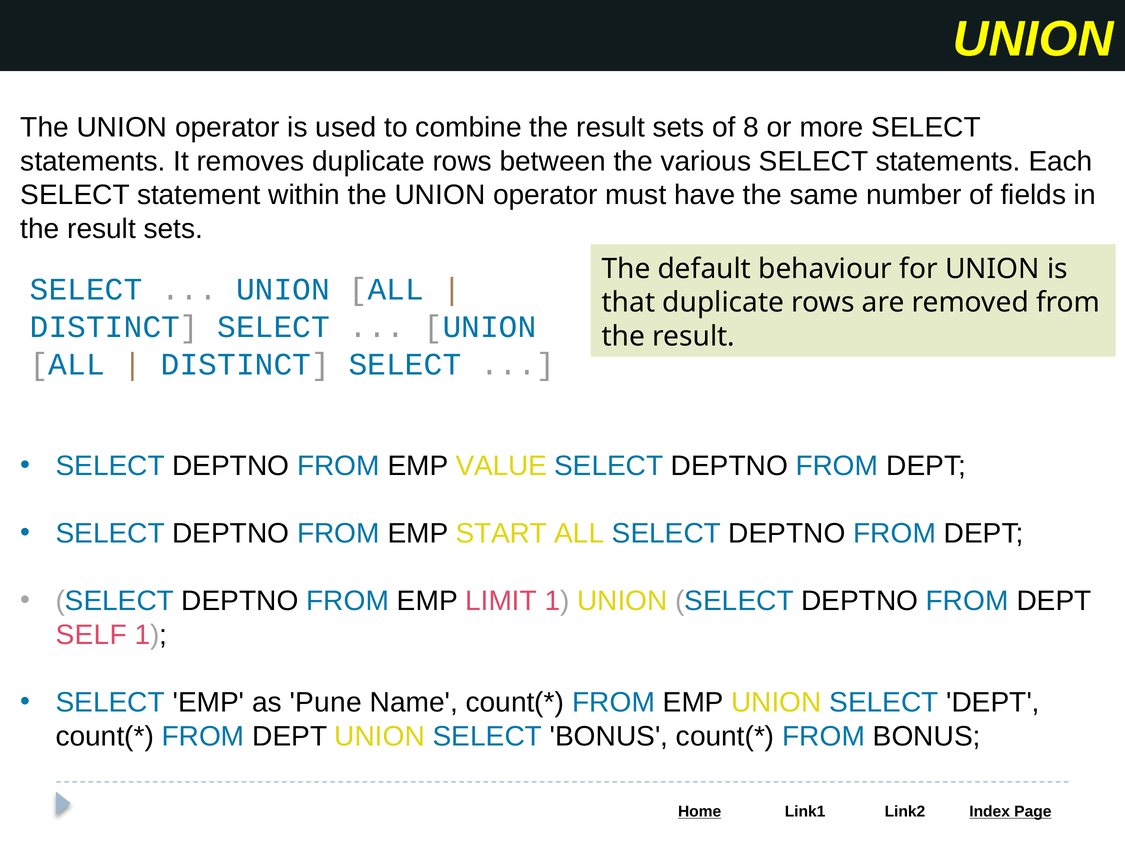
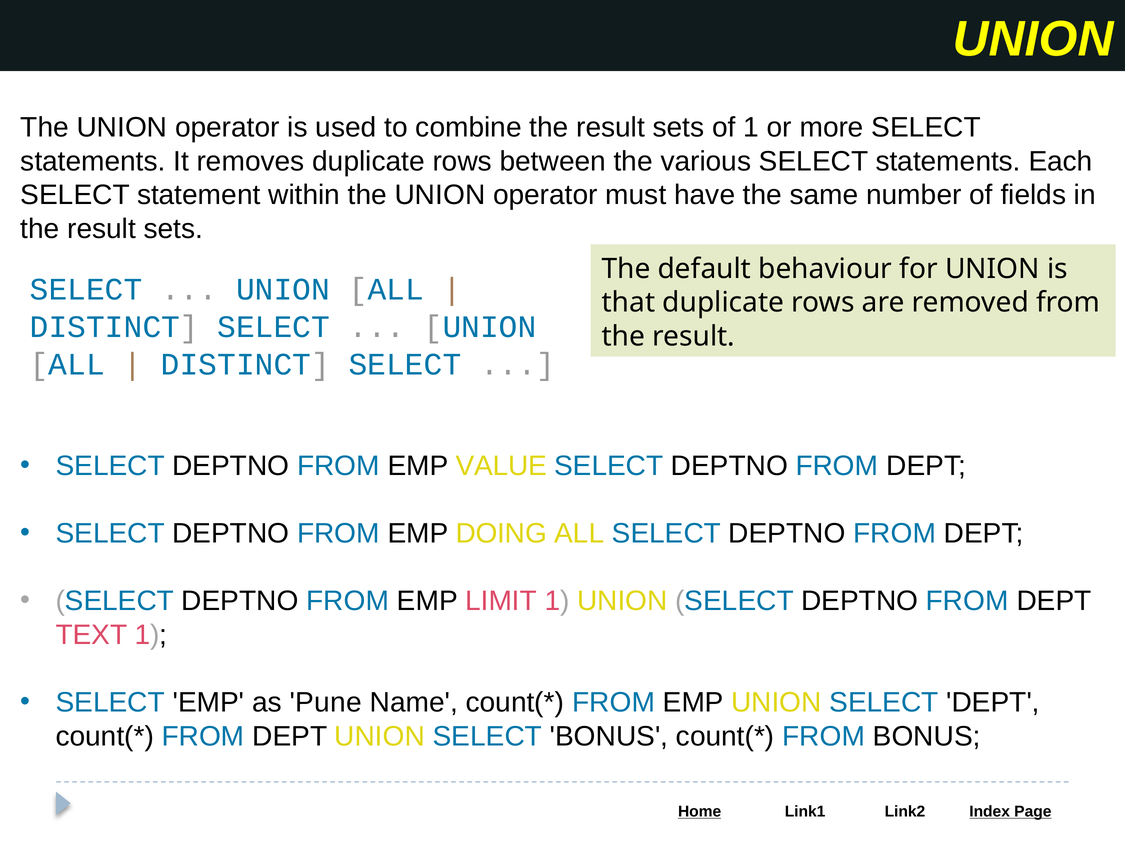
of 8: 8 -> 1
START: START -> DOING
SELF: SELF -> TEXT
